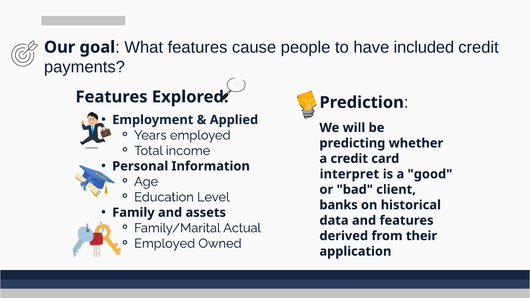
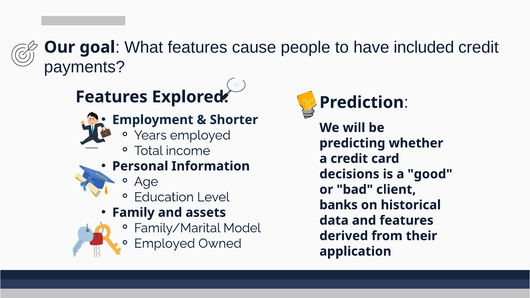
Applied: Applied -> Shorter
interpret: interpret -> decisions
Actual: Actual -> Model
